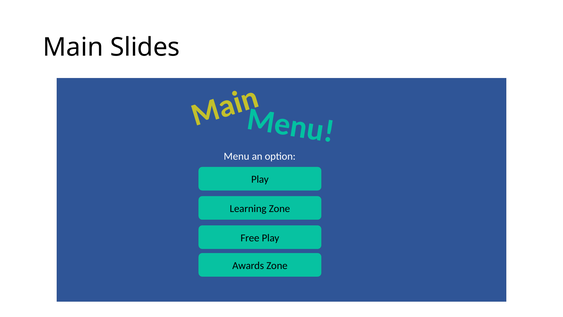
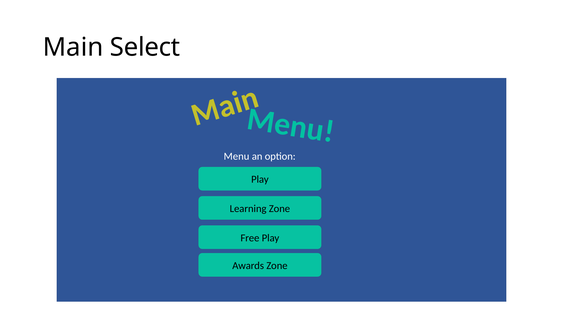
Slides: Slides -> Select
